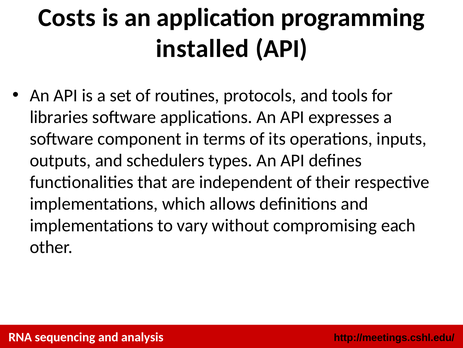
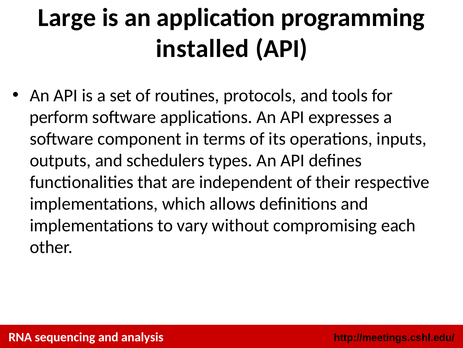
Costs: Costs -> Large
libraries: libraries -> perform
